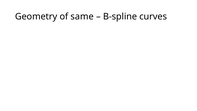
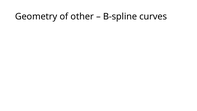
same: same -> other
